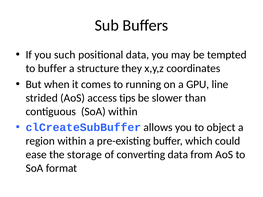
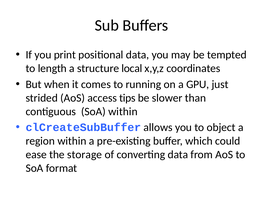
such: such -> print
to buffer: buffer -> length
they: they -> local
line: line -> just
